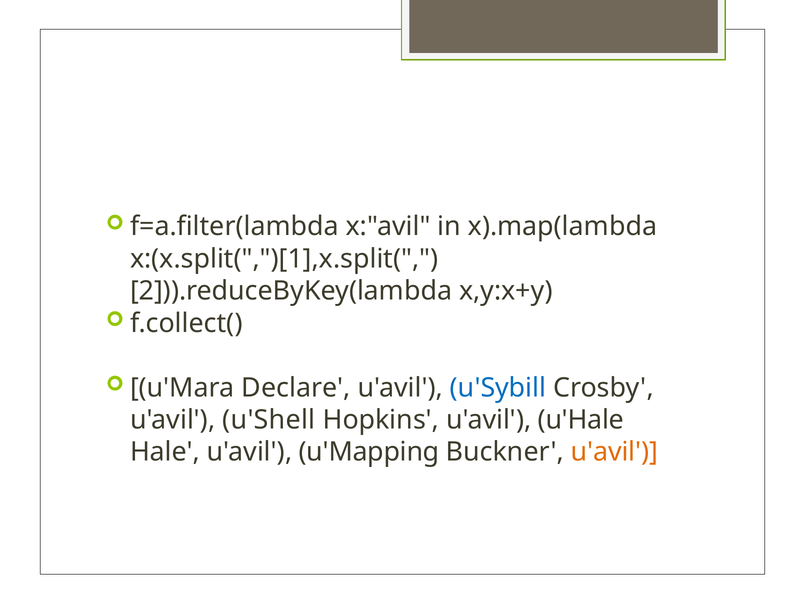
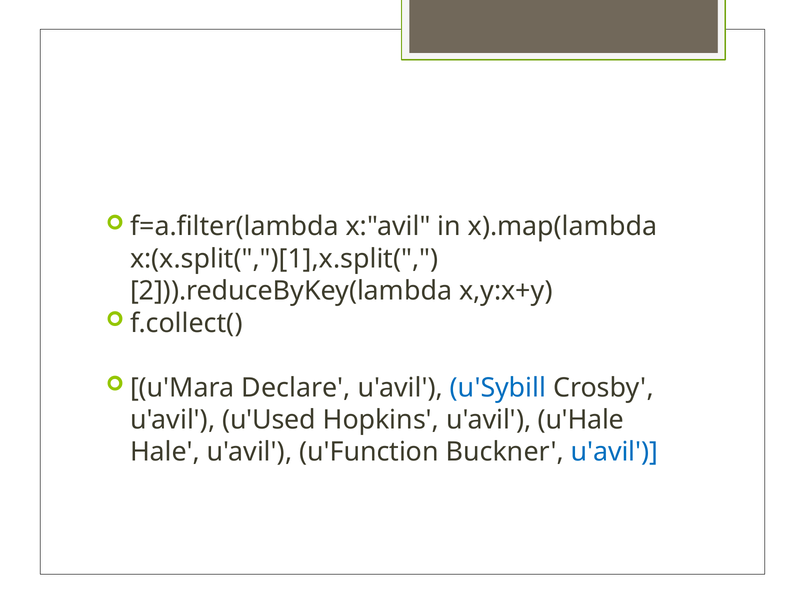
u'Shell: u'Shell -> u'Used
u'Mapping: u'Mapping -> u'Function
u'avil at (614, 452) colour: orange -> blue
